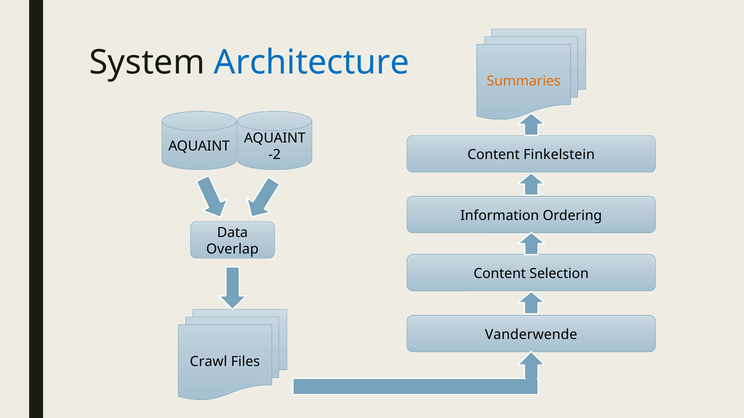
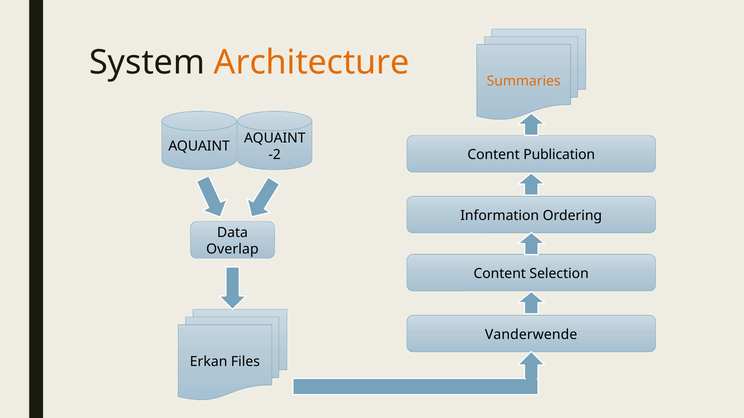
Architecture colour: blue -> orange
Finkelstein: Finkelstein -> Publication
Crawl: Crawl -> Erkan
